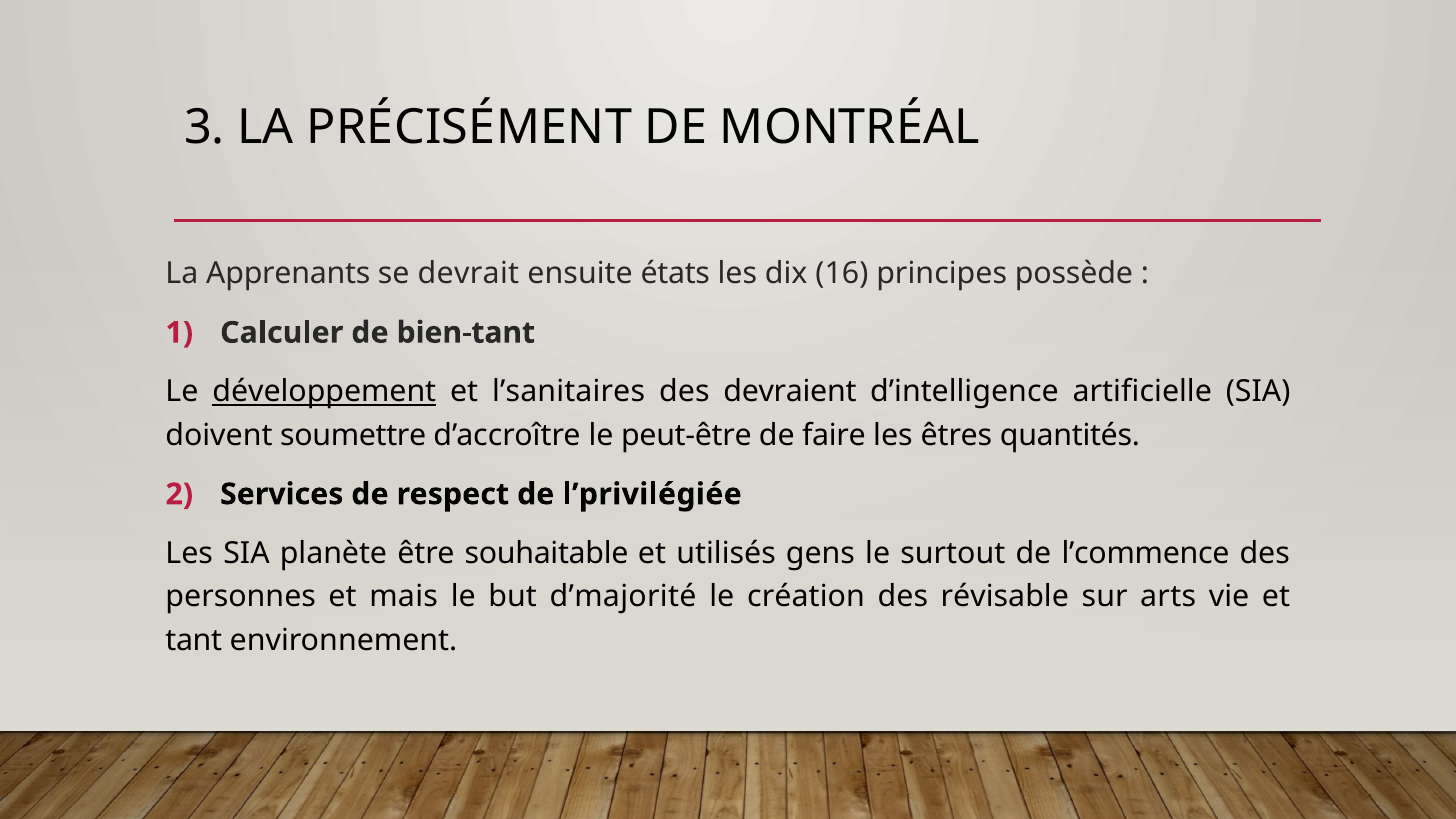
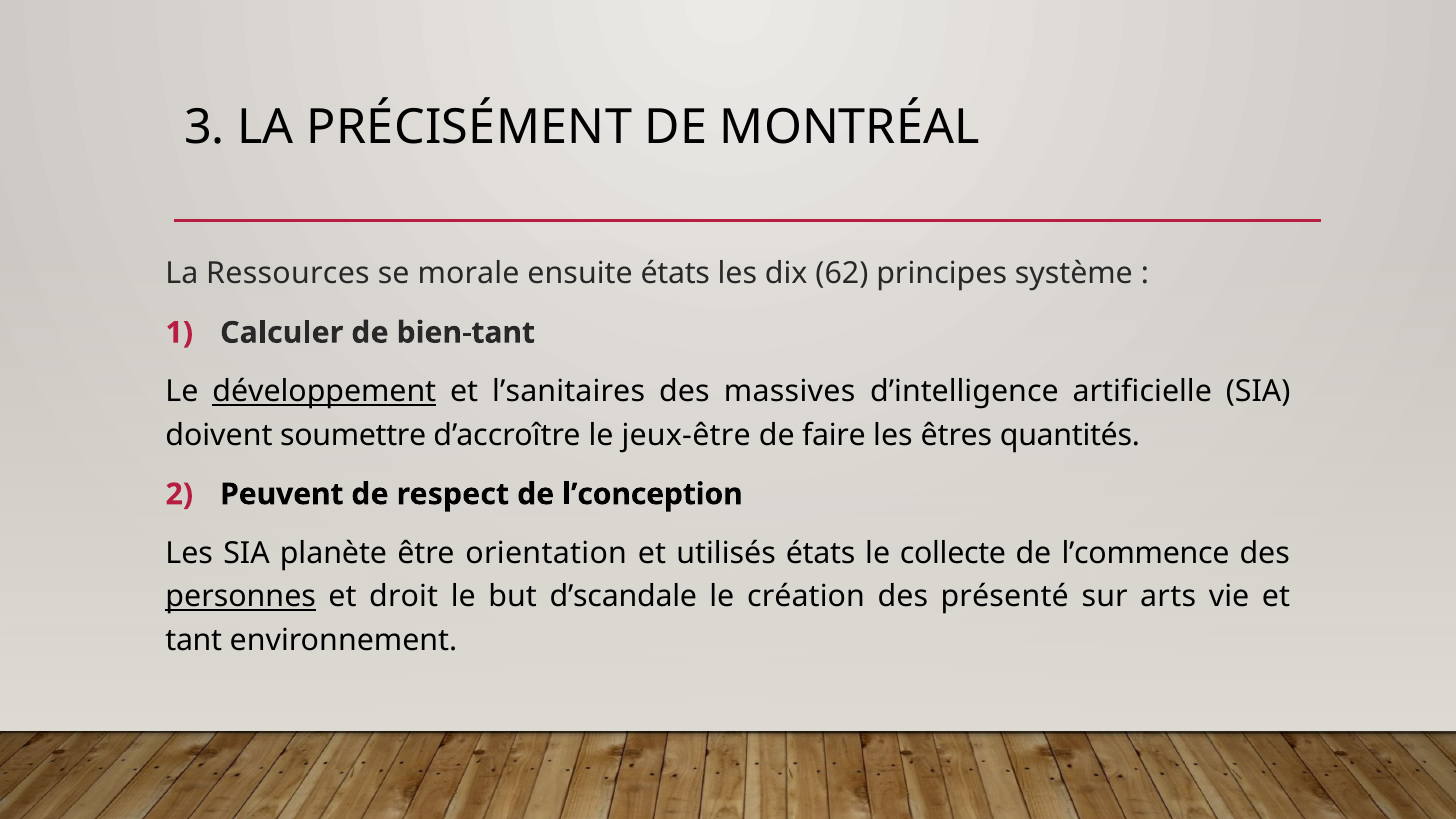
Apprenants: Apprenants -> Ressources
devrait: devrait -> morale
16: 16 -> 62
possède: possède -> système
devraient: devraient -> massives
peut-être: peut-être -> jeux-être
Services: Services -> Peuvent
l’privilégiée: l’privilégiée -> l’conception
souhaitable: souhaitable -> orientation
utilisés gens: gens -> états
surtout: surtout -> collecte
personnes underline: none -> present
mais: mais -> droit
d’majorité: d’majorité -> d’scandale
révisable: révisable -> présenté
